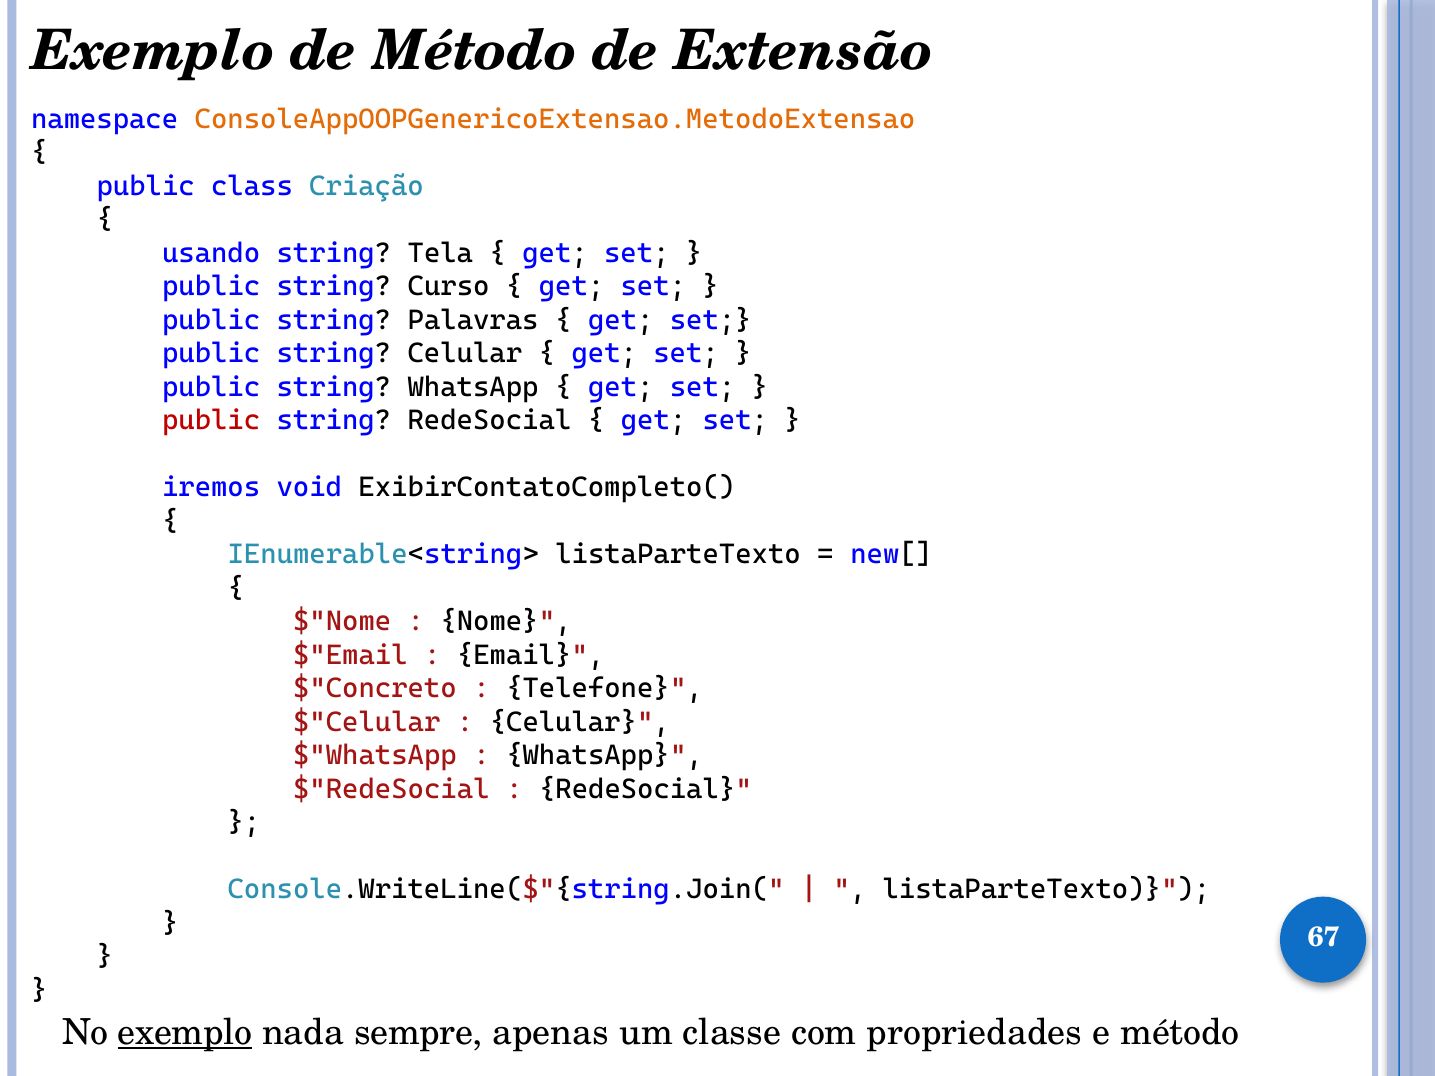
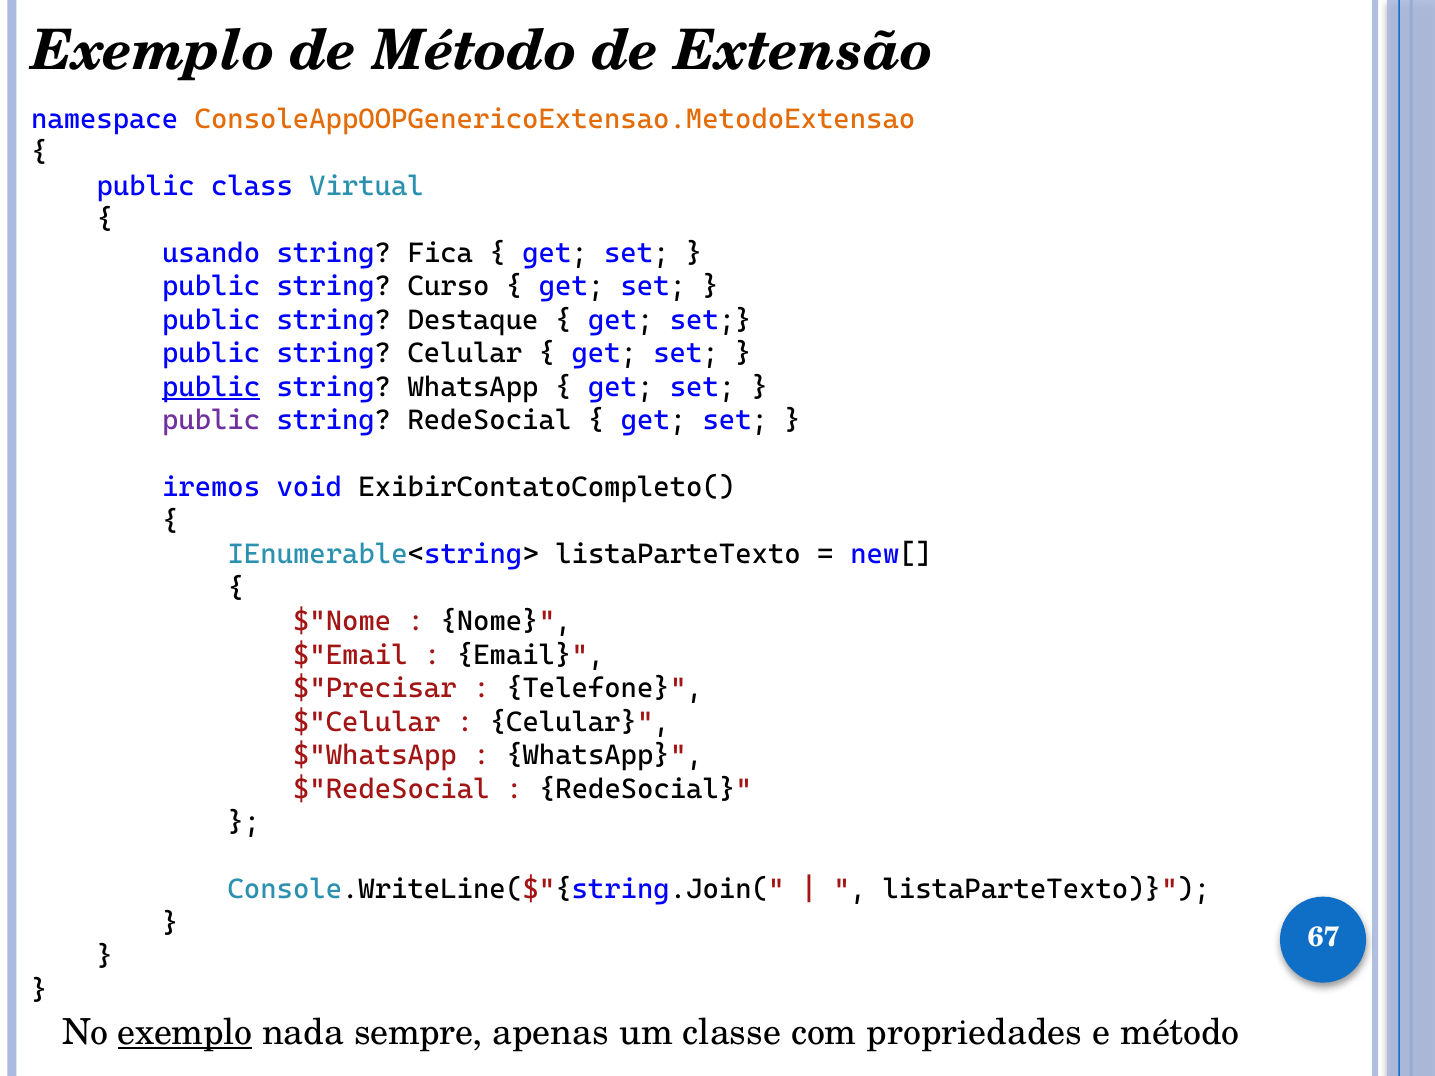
Criação: Criação -> Virtual
Tela: Tela -> Fica
Palavras: Palavras -> Destaque
public at (211, 387) underline: none -> present
public at (211, 421) colour: red -> purple
$"Concreto: $"Concreto -> $"Precisar
